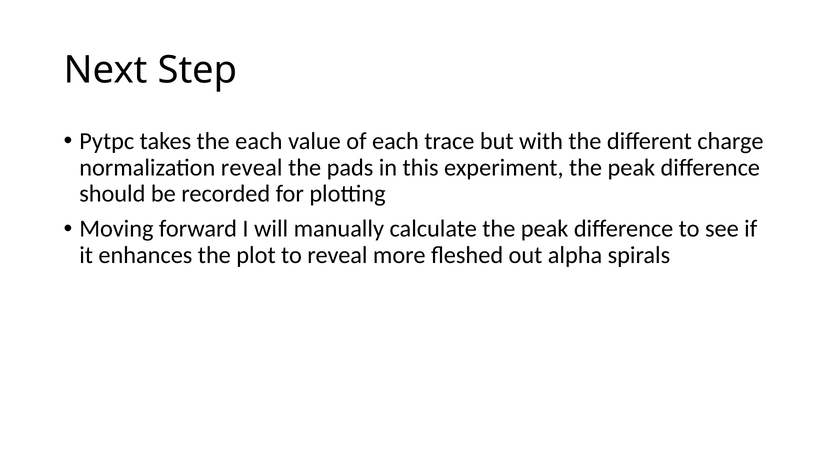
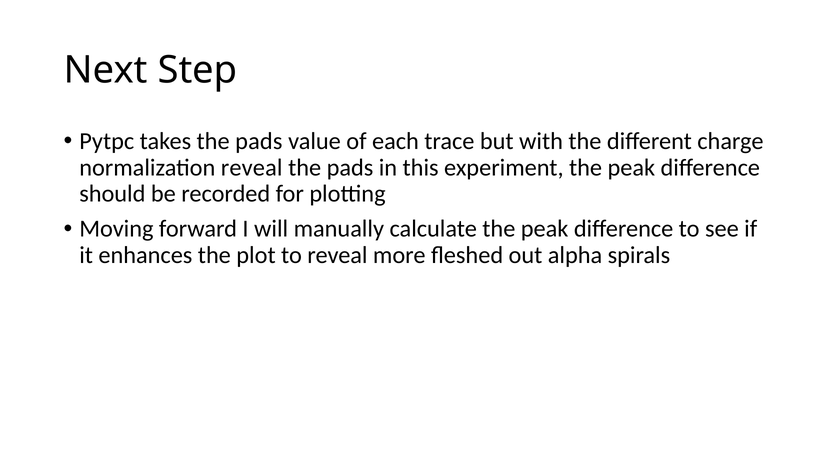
takes the each: each -> pads
